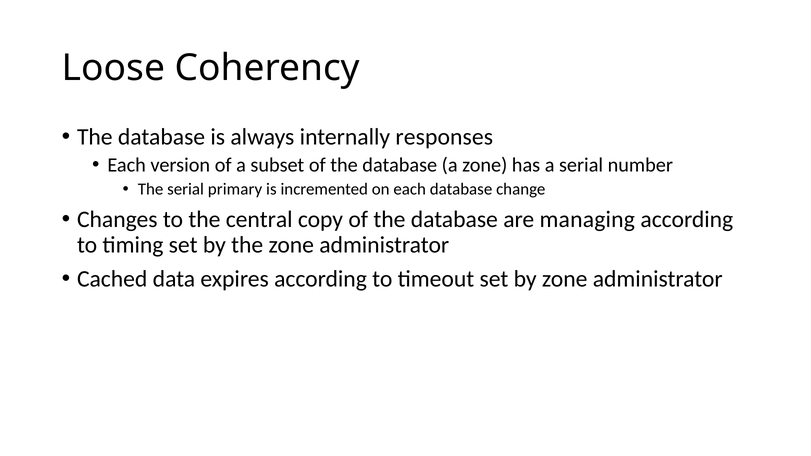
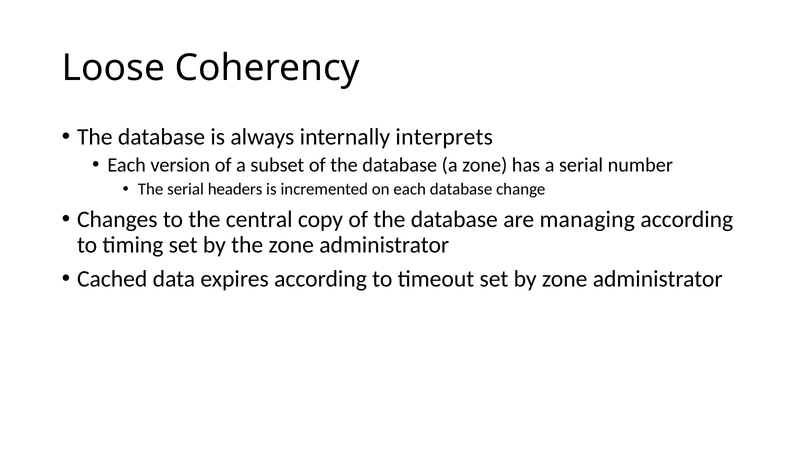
responses: responses -> interprets
primary: primary -> headers
